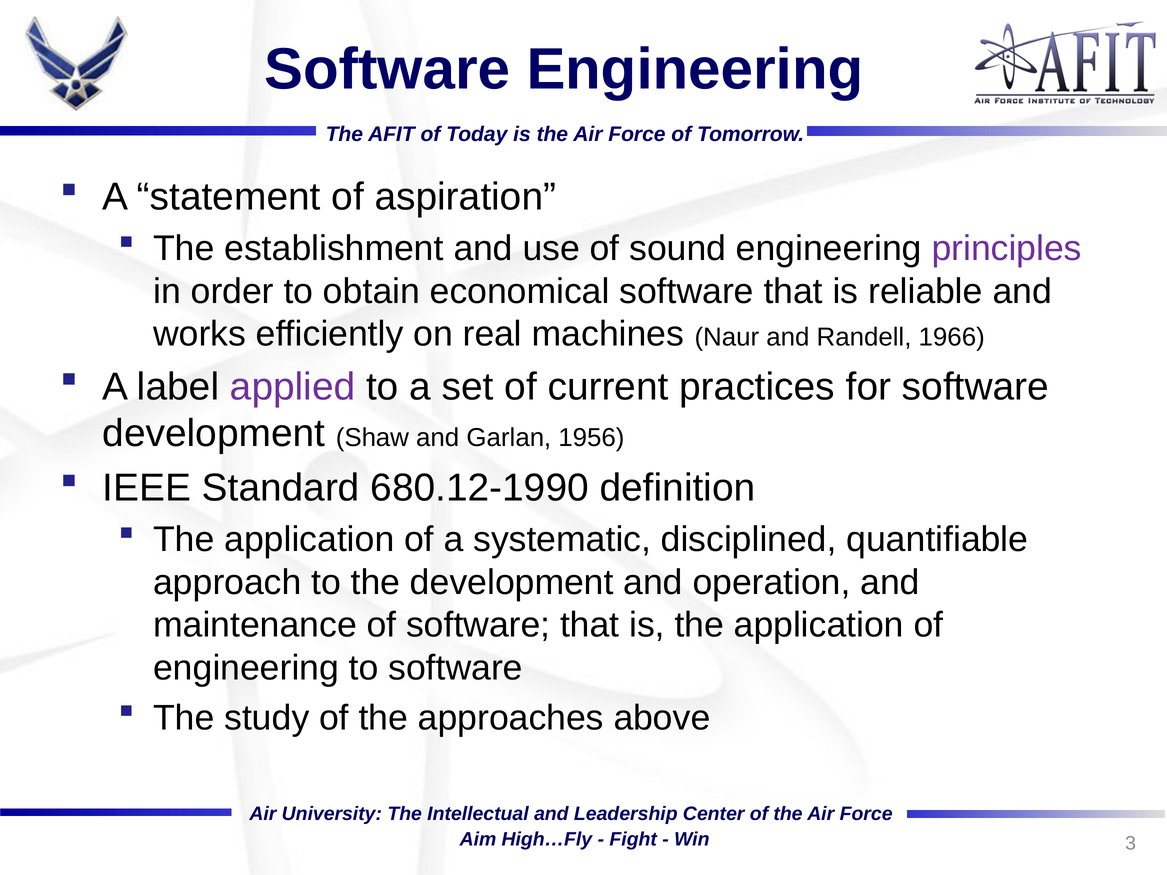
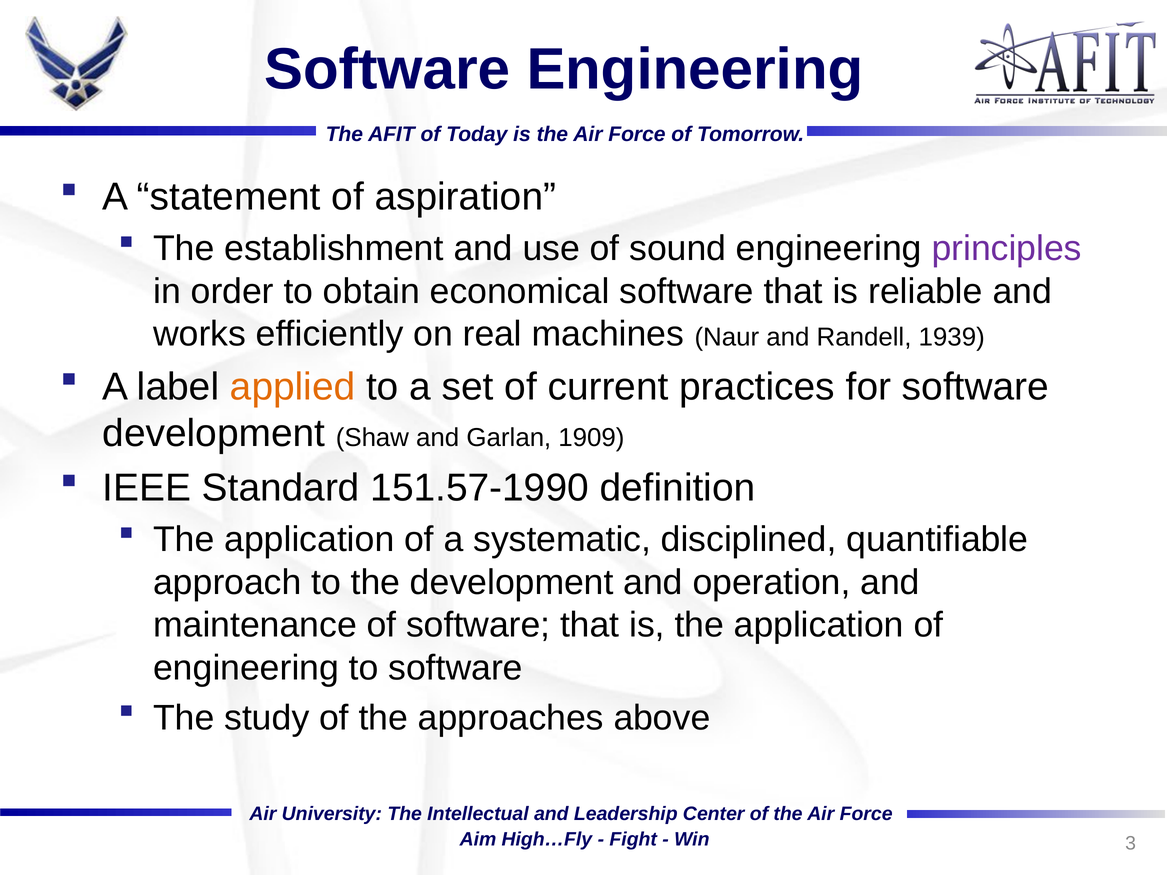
1966: 1966 -> 1939
applied colour: purple -> orange
1956: 1956 -> 1909
680.12-1990: 680.12-1990 -> 151.57-1990
